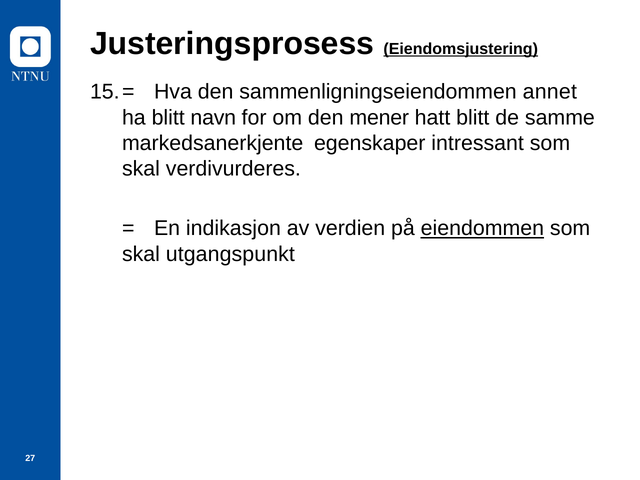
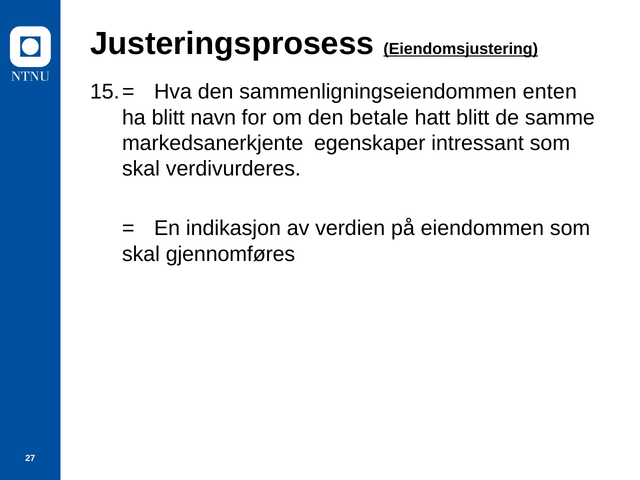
annet: annet -> enten
mener: mener -> betale
eiendommen underline: present -> none
utgangspunkt: utgangspunkt -> gjennomføres
